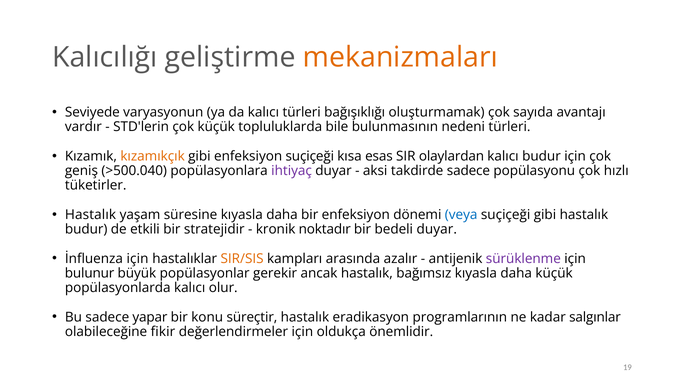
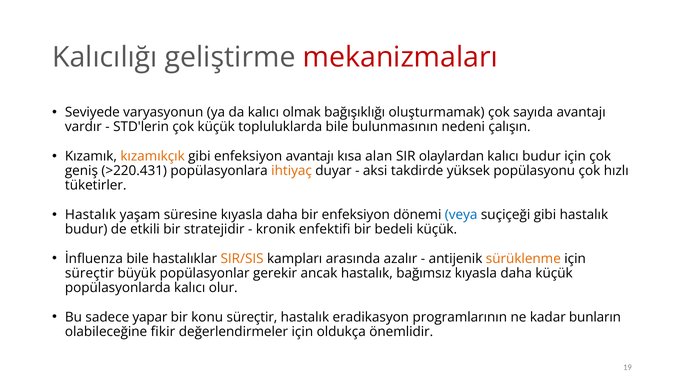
mekanizmaları colour: orange -> red
kalıcı türleri: türleri -> olmak
nedeni türleri: türleri -> çalışın
enfeksiyon suçiçeği: suçiçeği -> avantajı
esas: esas -> alan
>500.040: >500.040 -> >220.431
ihtiyaç colour: purple -> orange
takdirde sadece: sadece -> yüksek
noktadır: noktadır -> enfektifi
bedeli duyar: duyar -> küçük
İnfluenza için: için -> bile
sürüklenme colour: purple -> orange
bulunur at (90, 273): bulunur -> süreçtir
salgınlar: salgınlar -> bunların
